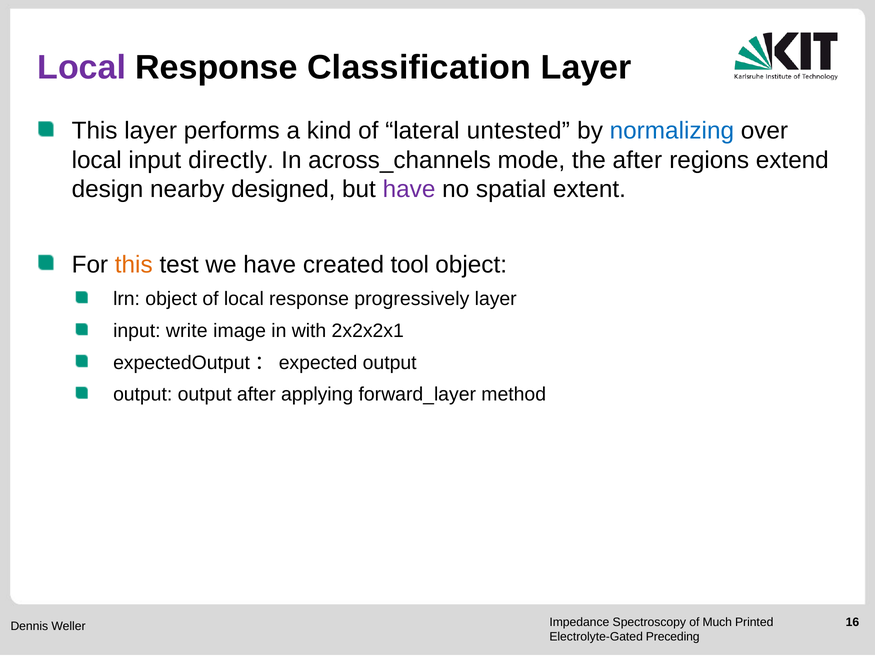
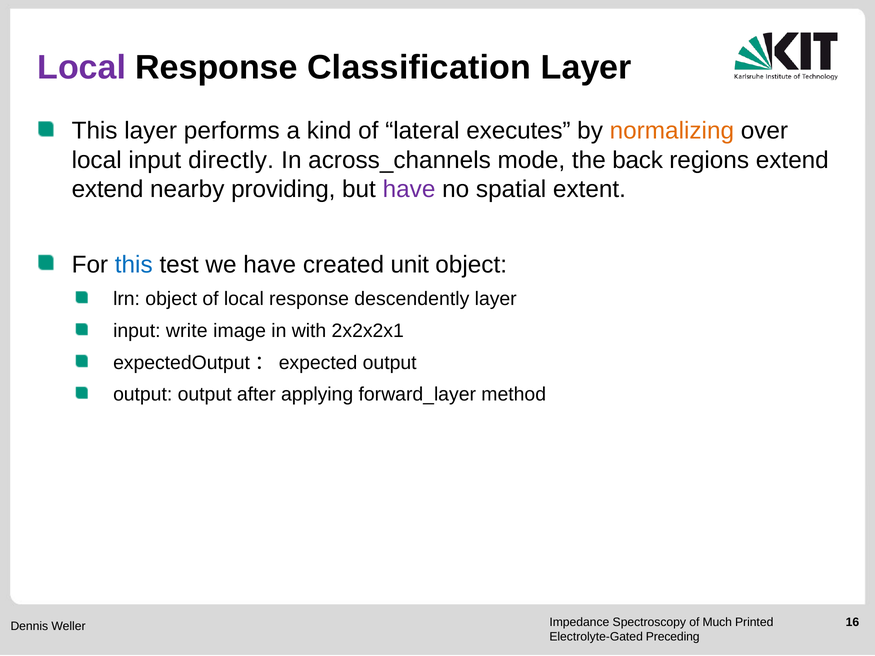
untested: untested -> executes
normalizing colour: blue -> orange
the after: after -> back
design at (107, 189): design -> extend
designed: designed -> providing
this at (134, 265) colour: orange -> blue
tool: tool -> unit
progressively: progressively -> descendently
